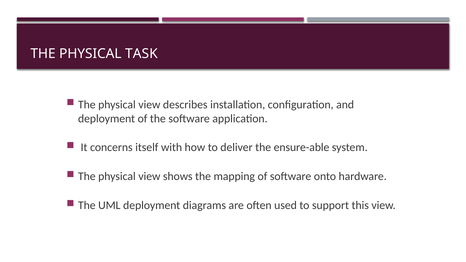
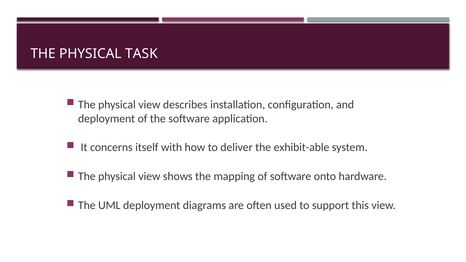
ensure-able: ensure-able -> exhibit-able
